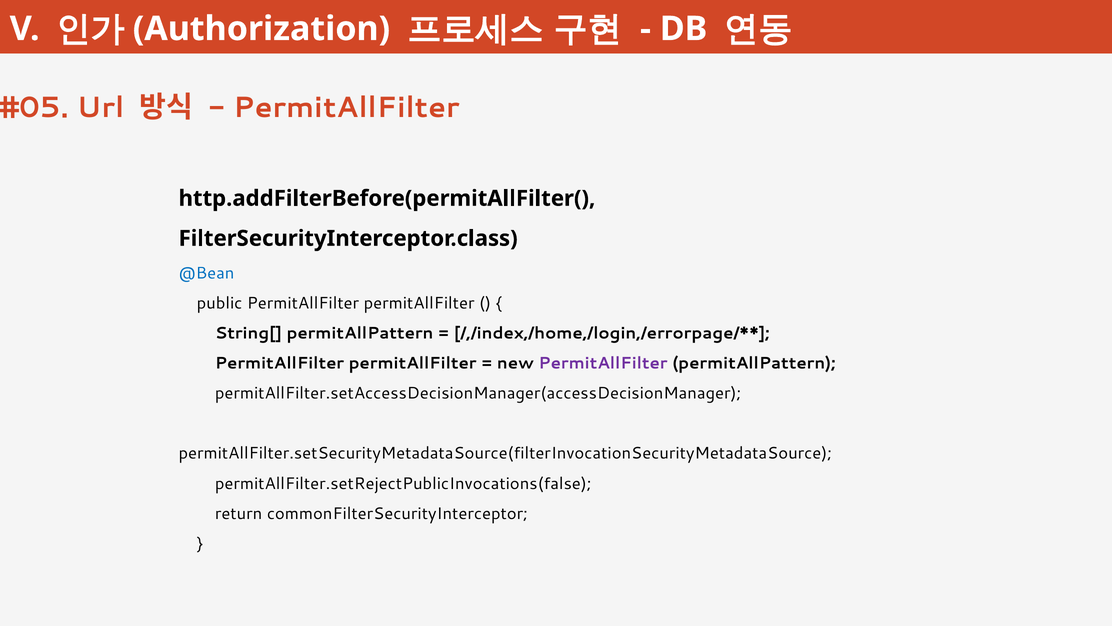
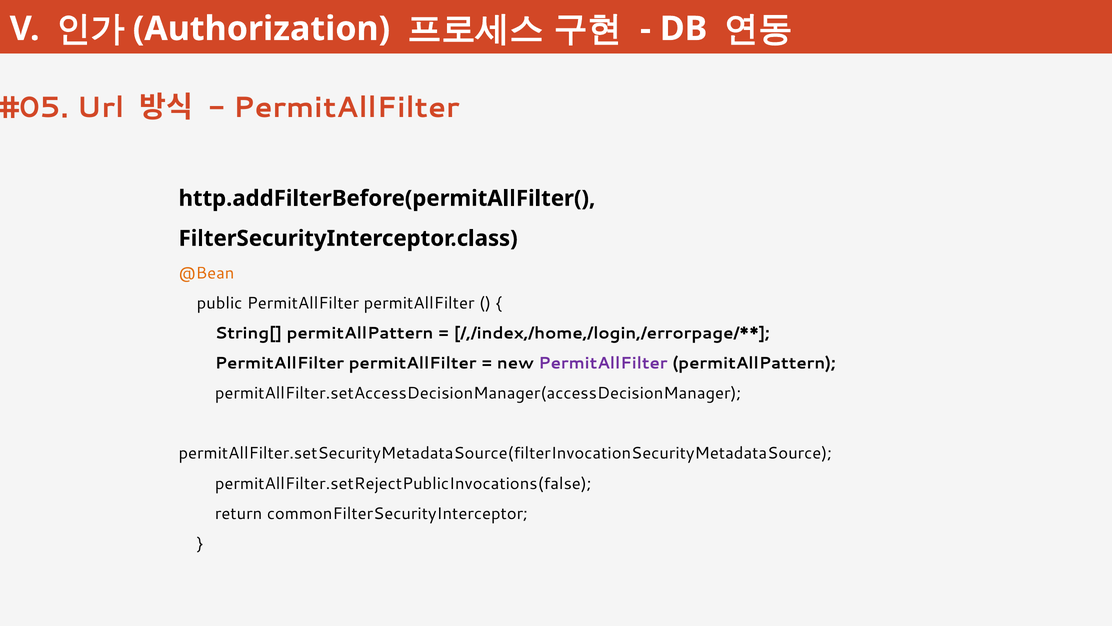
@Bean colour: blue -> orange
